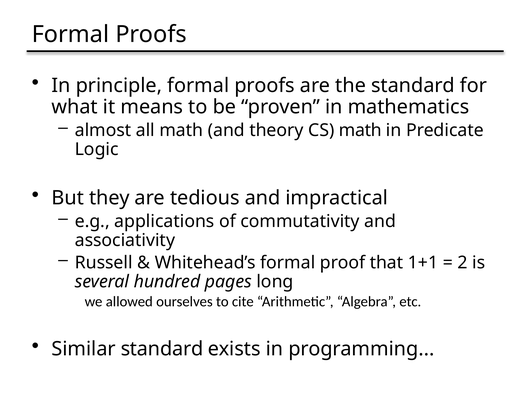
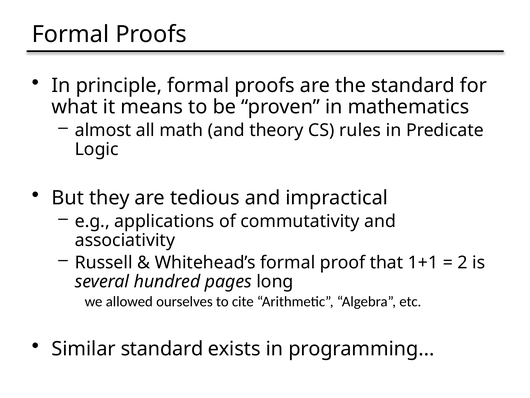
CS math: math -> rules
